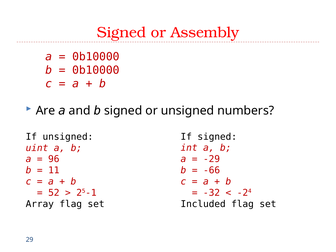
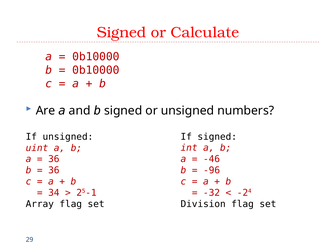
Assembly: Assembly -> Calculate
-29: -29 -> -46
96 at (54, 159): 96 -> 36
11 at (54, 170): 11 -> 36
-66: -66 -> -96
52: 52 -> 34
Included: Included -> Division
